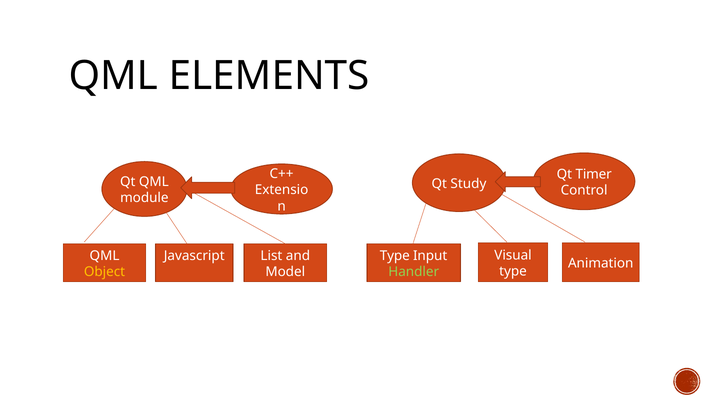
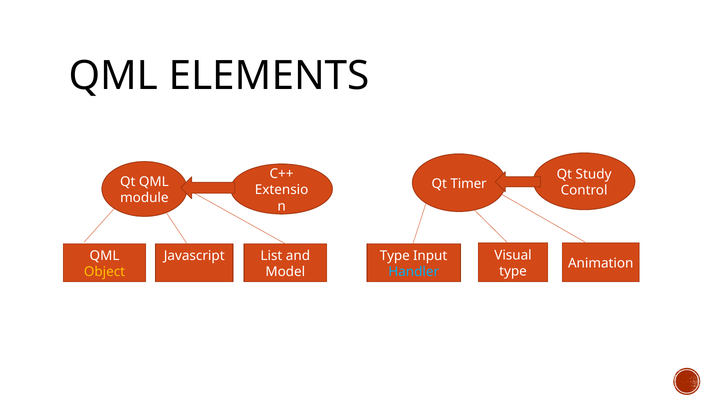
Timer: Timer -> Study
Study: Study -> Timer
Handler colour: light green -> light blue
